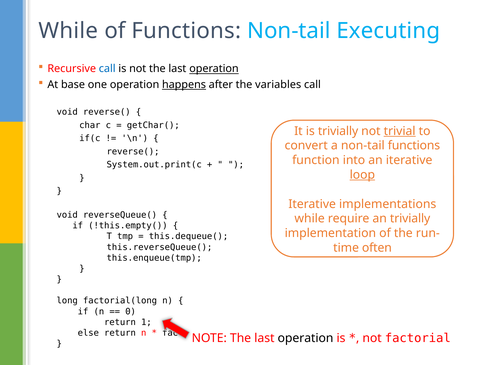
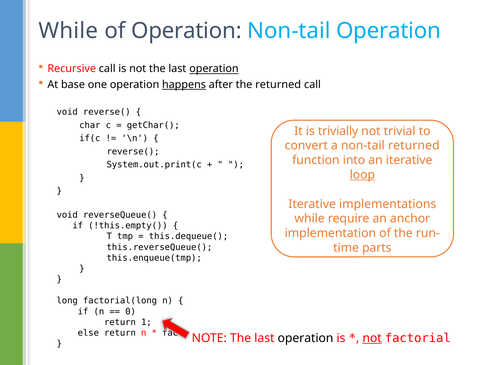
of Functions: Functions -> Operation
Non-tail Executing: Executing -> Operation
call at (107, 69) colour: blue -> black
the variables: variables -> returned
trivial underline: present -> none
non-tail functions: functions -> returned
an trivially: trivially -> anchor
often: often -> parts
not at (372, 338) underline: none -> present
